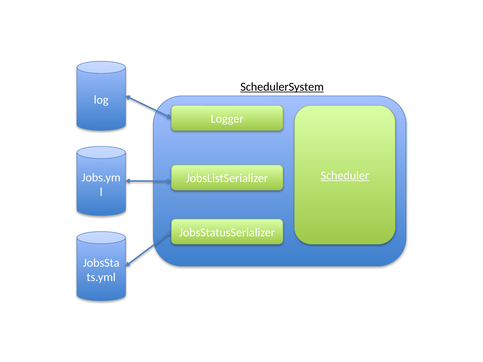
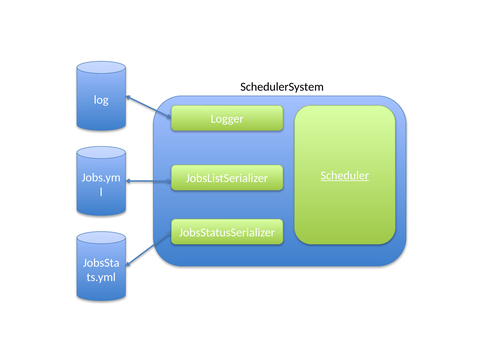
SchedulerSystem underline: present -> none
